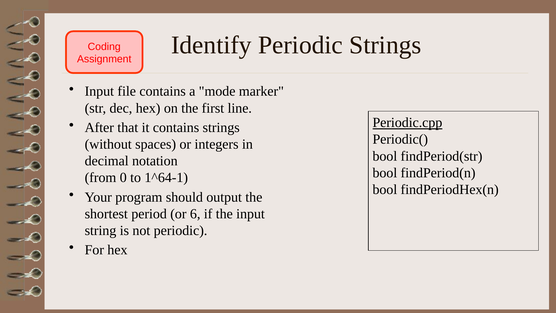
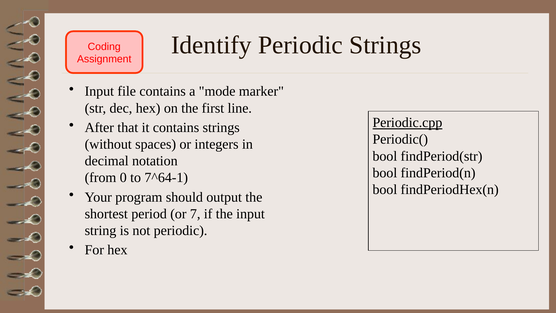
1^64-1: 1^64-1 -> 7^64-1
6: 6 -> 7
